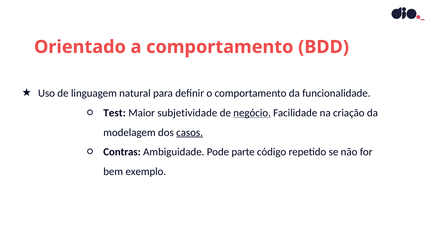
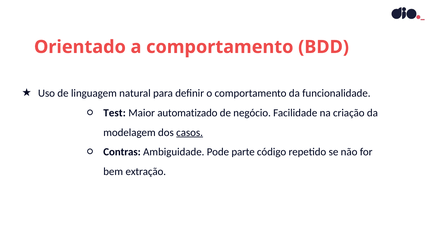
subjetividade: subjetividade -> automatizado
negócio underline: present -> none
exemplo: exemplo -> extração
